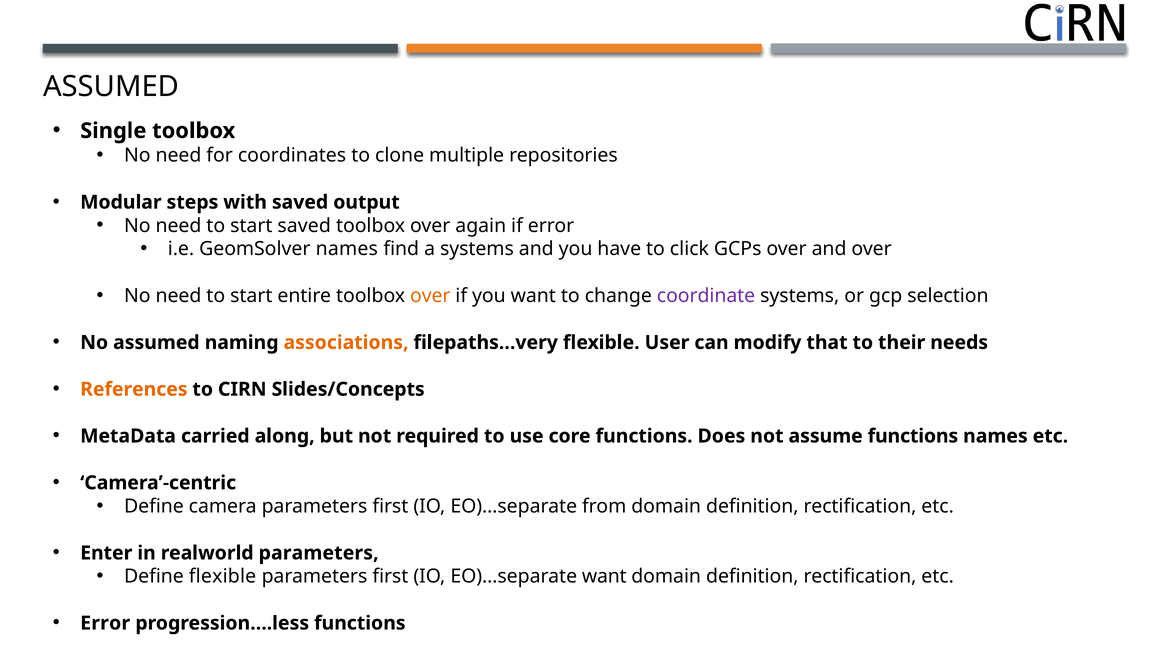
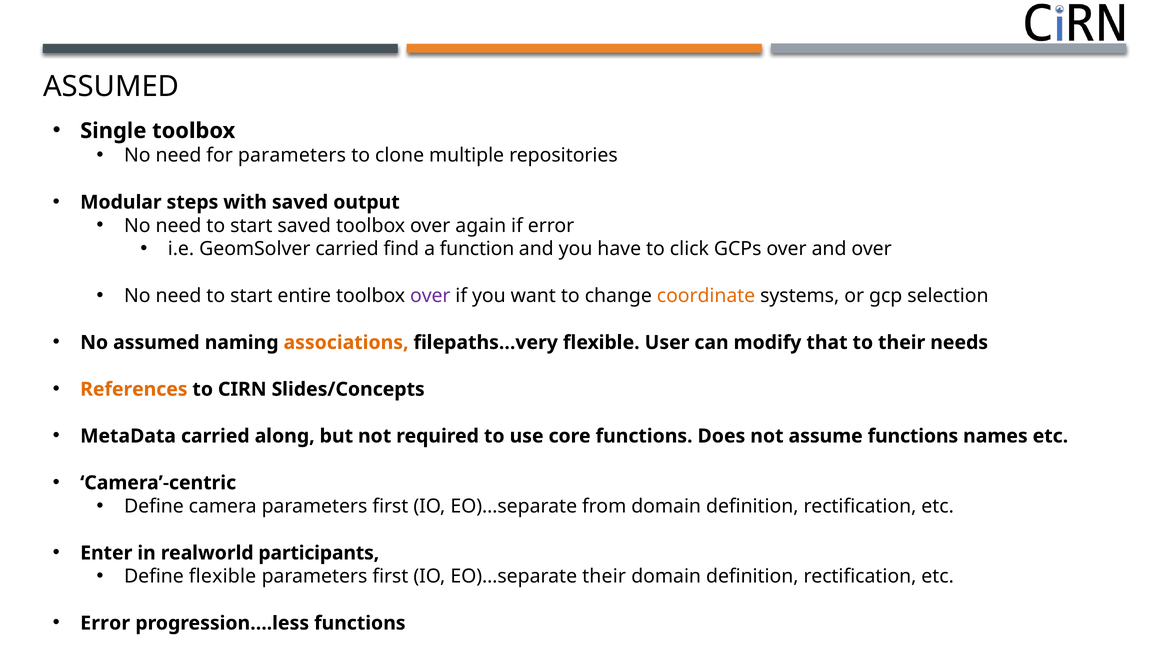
for coordinates: coordinates -> parameters
GeomSolver names: names -> carried
a systems: systems -> function
over at (430, 296) colour: orange -> purple
coordinate colour: purple -> orange
realworld parameters: parameters -> participants
EO)…separate want: want -> their
